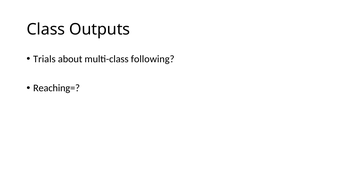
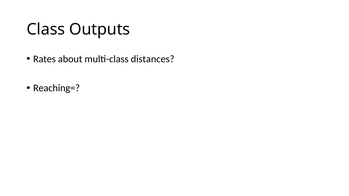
Trials: Trials -> Rates
following: following -> distances
